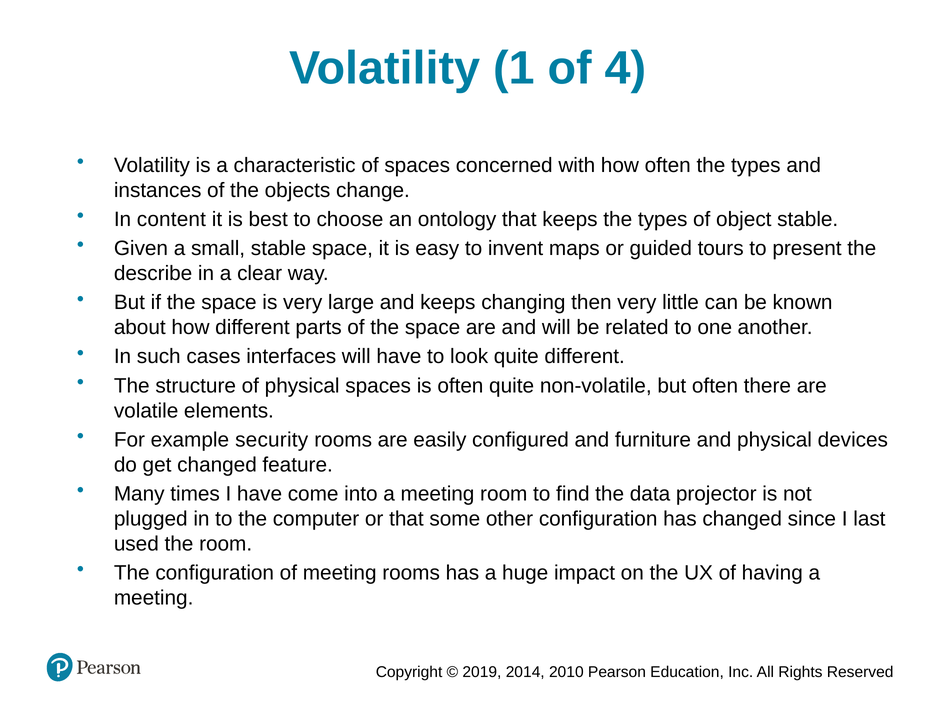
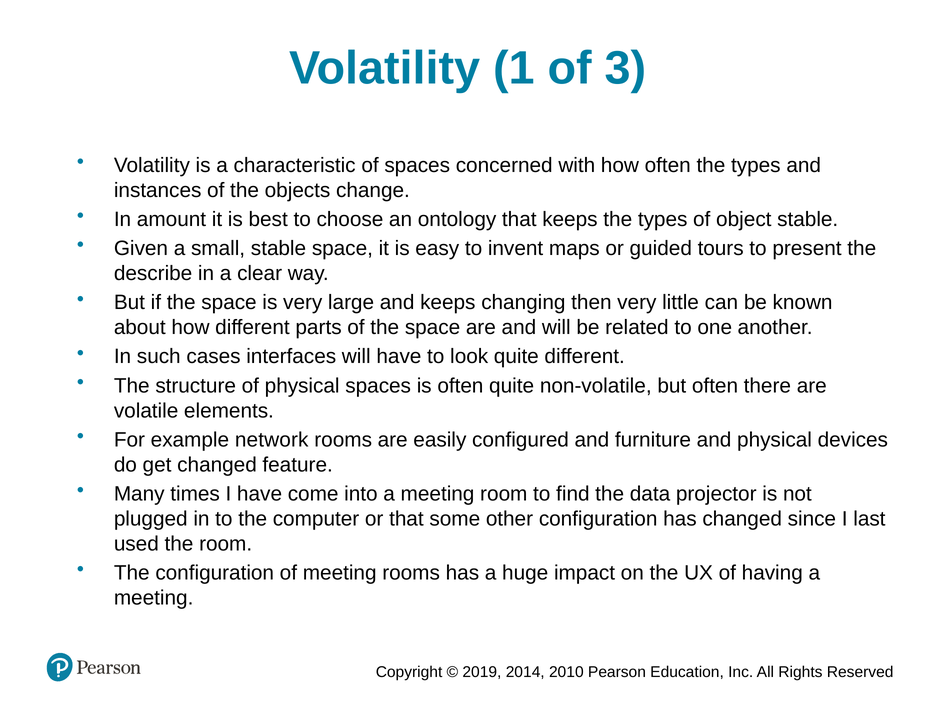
4: 4 -> 3
content: content -> amount
security: security -> network
